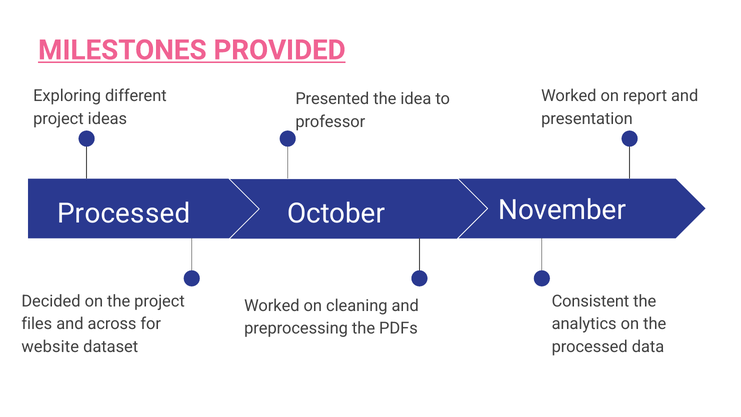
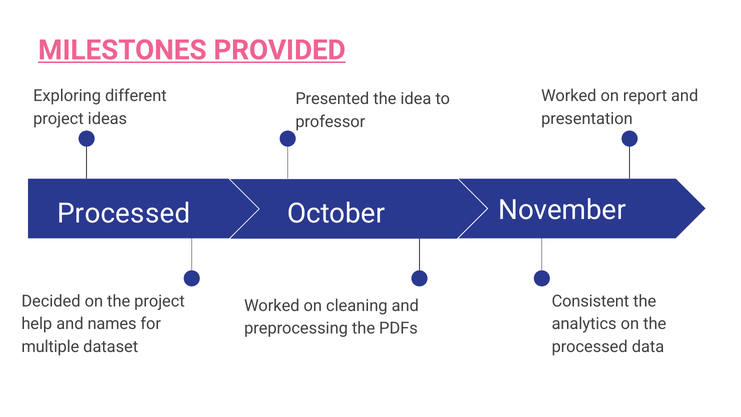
files: files -> help
across: across -> names
website: website -> multiple
